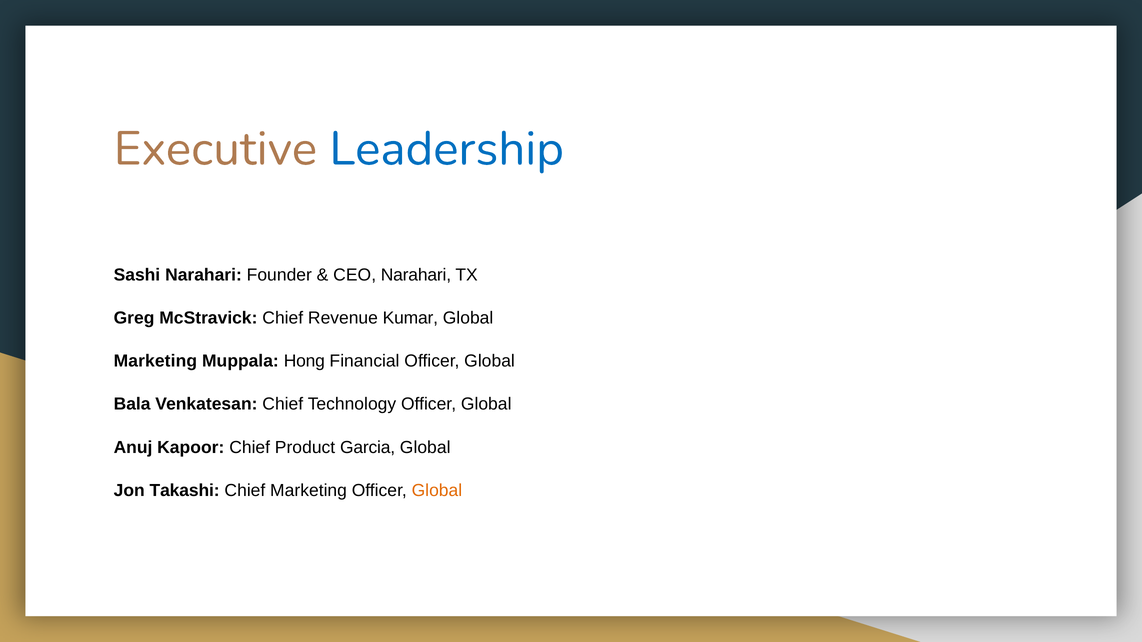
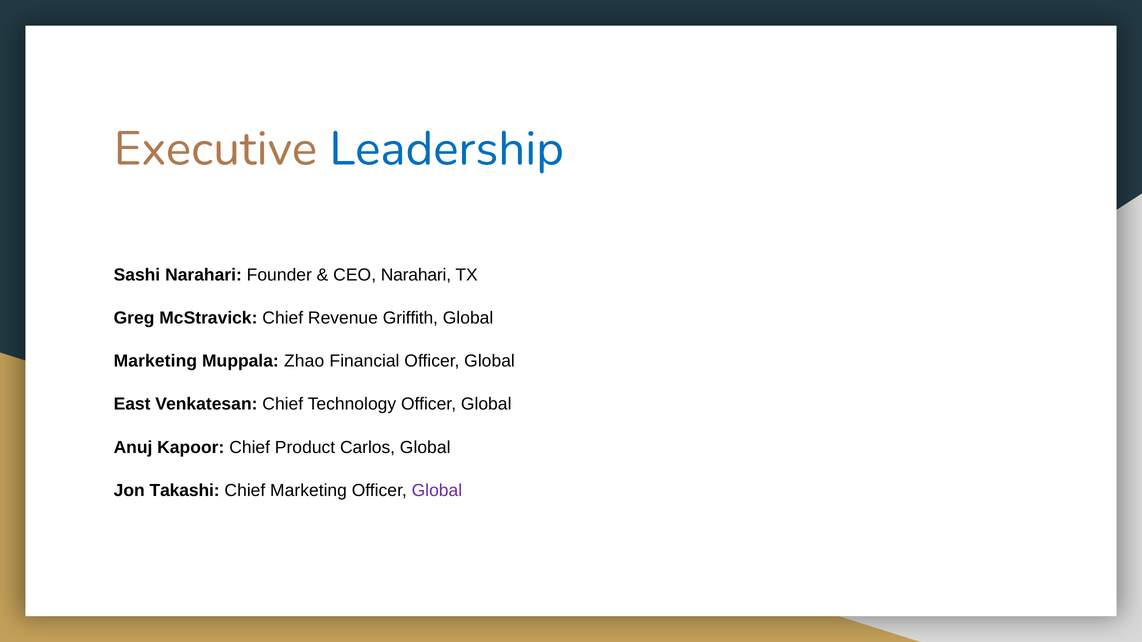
Kumar: Kumar -> Griffith
Hong: Hong -> Zhao
Bala: Bala -> East
Garcia: Garcia -> Carlos
Global at (437, 491) colour: orange -> purple
